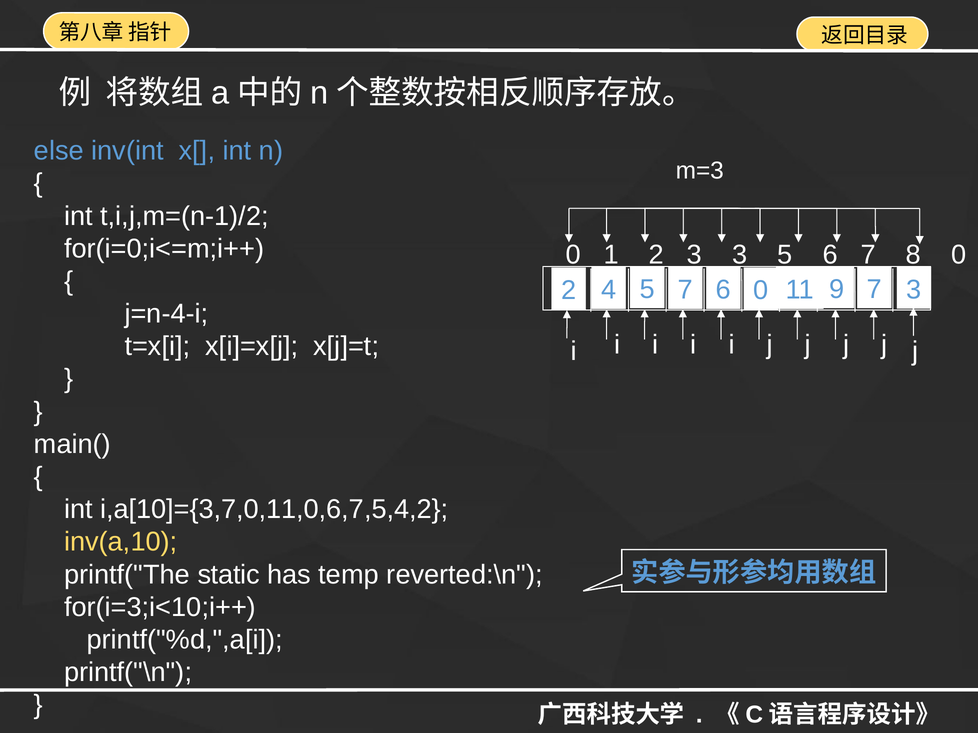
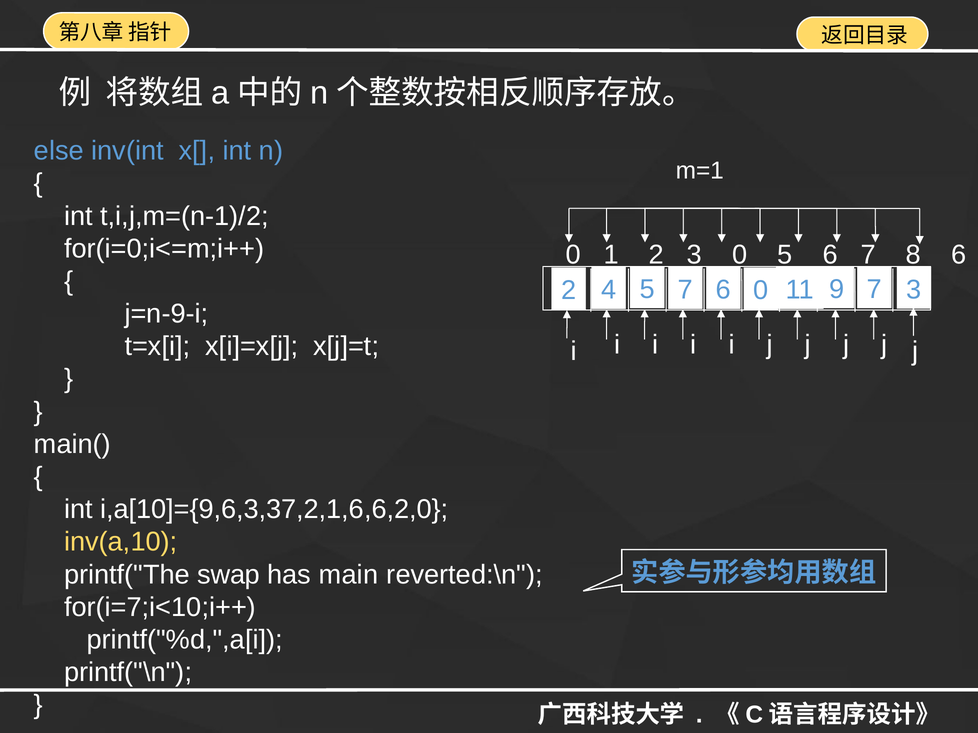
m=3: m=3 -> m=1
3 at (740, 255): 3 -> 0
0 at (959, 255): 0 -> 6
j=n-4-i: j=n-4-i -> j=n-9-i
i,a[10]={3,7,0,11,0,6,7,5,4,2: i,a[10]={3,7,0,11,0,6,7,5,4,2 -> i,a[10]={9,6,3,37,2,1,6,6,2,0
static: static -> swap
temp: temp -> main
for(i=3;i<10;i++: for(i=3;i<10;i++ -> for(i=7;i<10;i++
